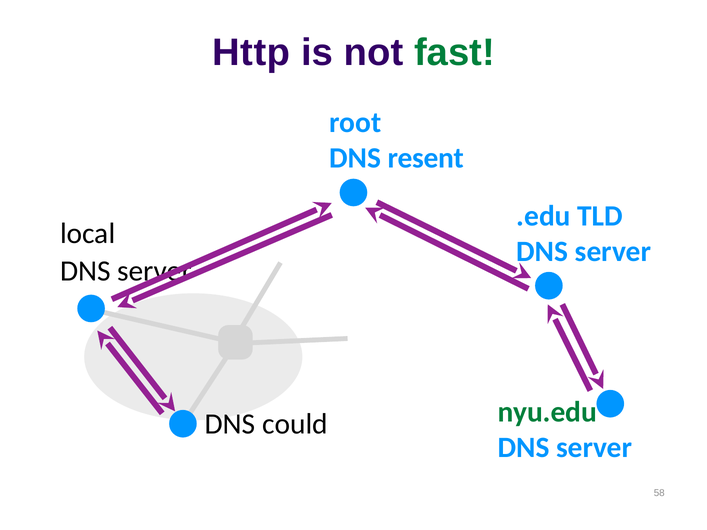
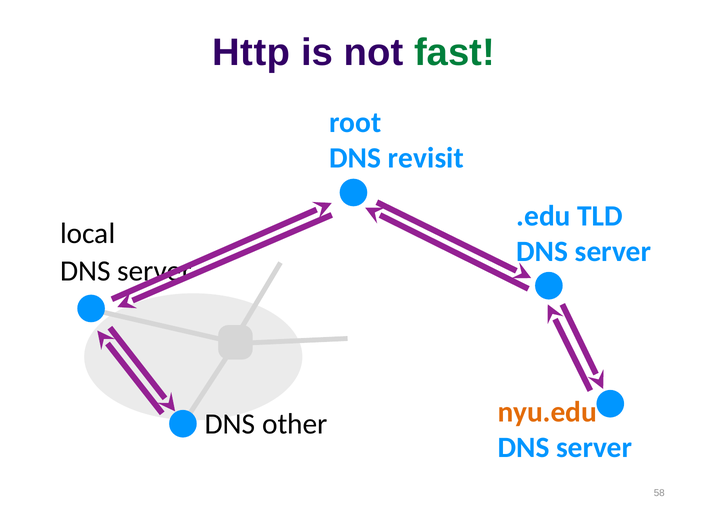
resent: resent -> revisit
nyu.edu colour: green -> orange
could: could -> other
